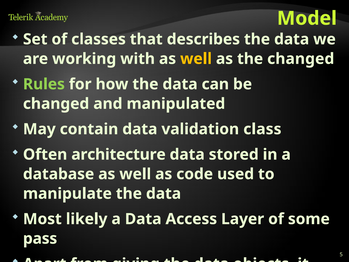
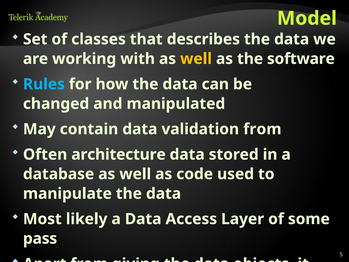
the changed: changed -> software
Rules colour: light green -> light blue
validation class: class -> from
